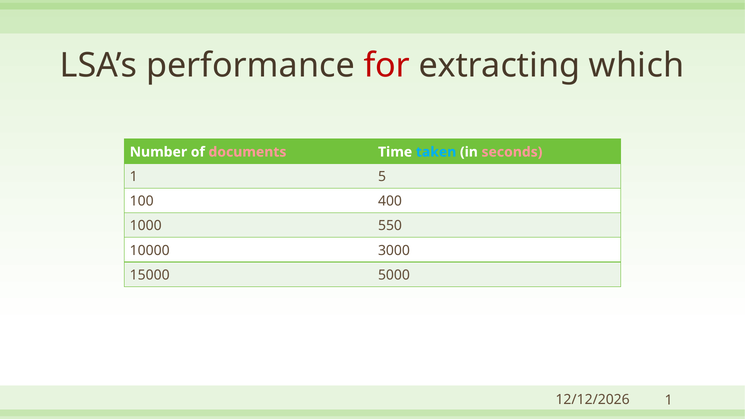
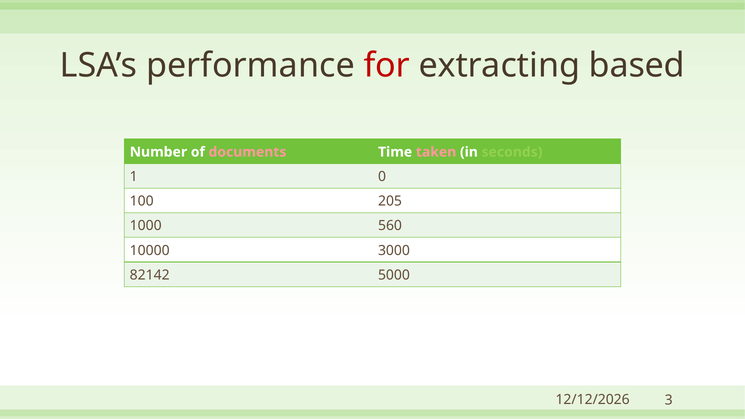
which: which -> based
taken colour: light blue -> pink
seconds colour: pink -> light green
5: 5 -> 0
400: 400 -> 205
550: 550 -> 560
15000: 15000 -> 82142
1 at (669, 400): 1 -> 3
